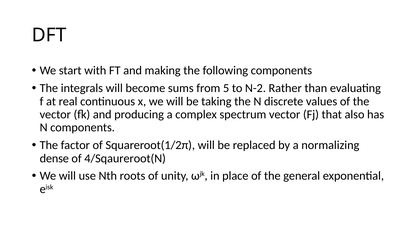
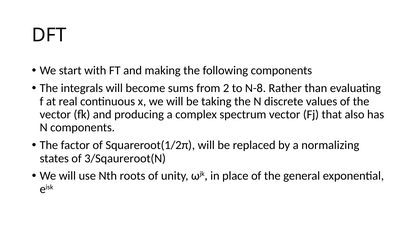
5: 5 -> 2
N-2: N-2 -> N-8
dense: dense -> states
4/Sqaureroot(N: 4/Sqaureroot(N -> 3/Sqaureroot(N
